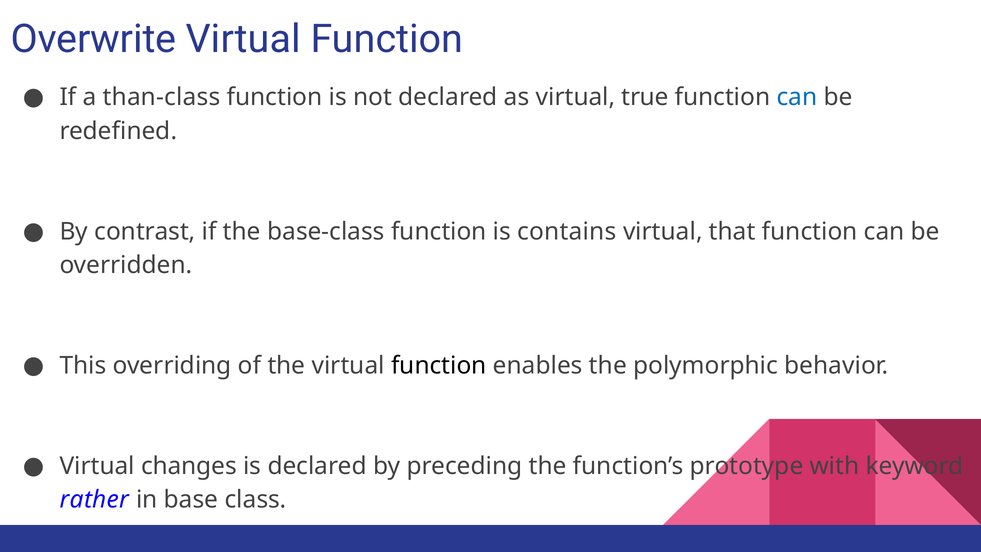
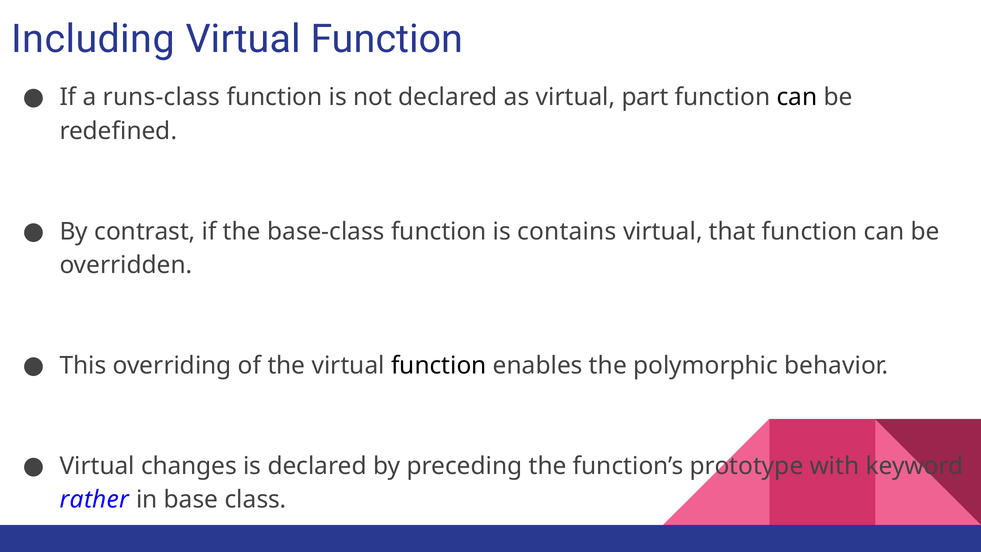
Overwrite: Overwrite -> Including
than-class: than-class -> runs-class
true: true -> part
can at (797, 97) colour: blue -> black
